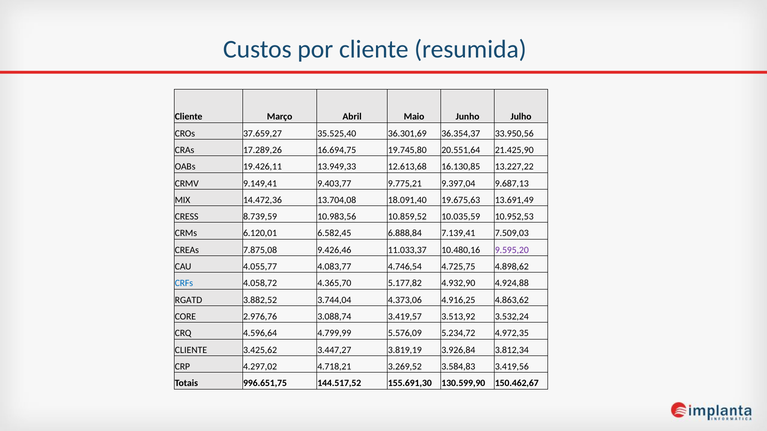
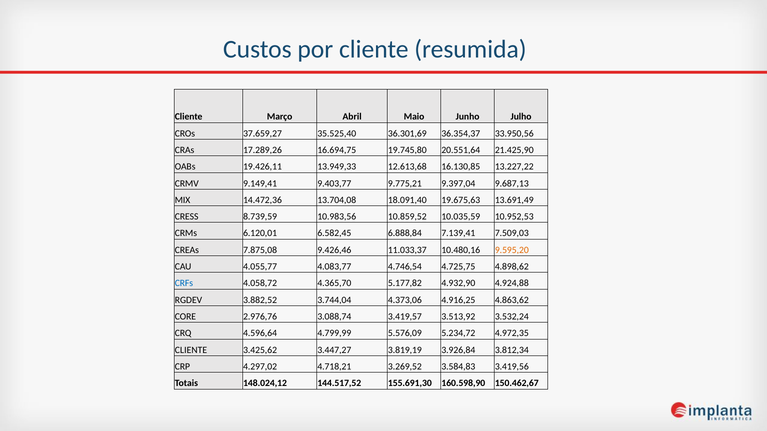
9.595,20 colour: purple -> orange
RGATD: RGATD -> RGDEV
996.651,75: 996.651,75 -> 148.024,12
130.599,90: 130.599,90 -> 160.598,90
